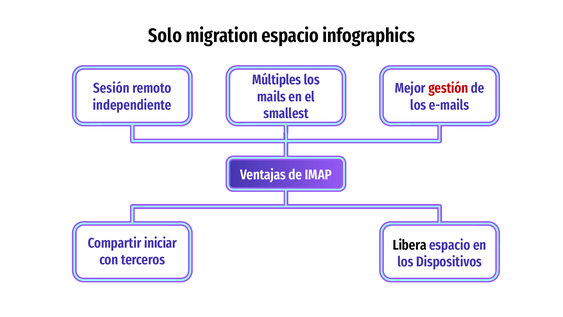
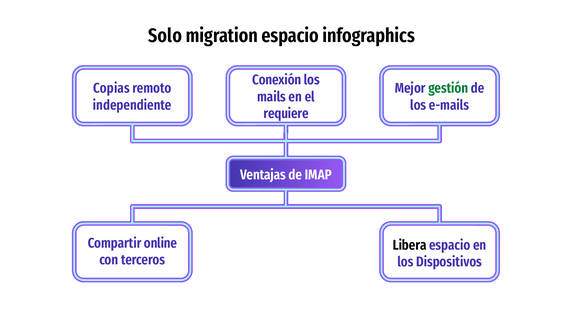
Múltiples: Múltiples -> Conexión
Sesión: Sesión -> Copias
gestión colour: red -> green
smallest: smallest -> requiere
iniciar: iniciar -> online
